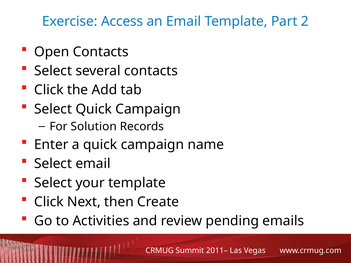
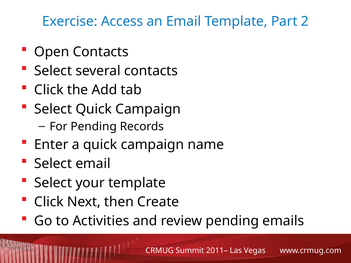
For Solution: Solution -> Pending
